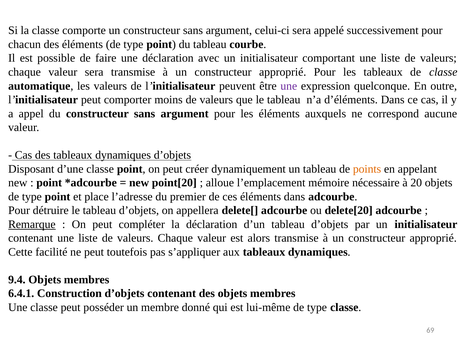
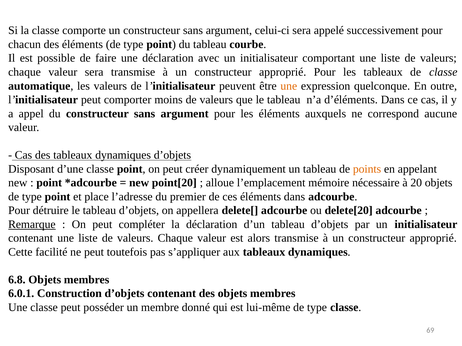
une at (289, 86) colour: purple -> orange
9.4: 9.4 -> 6.8
6.4.1: 6.4.1 -> 6.0.1
